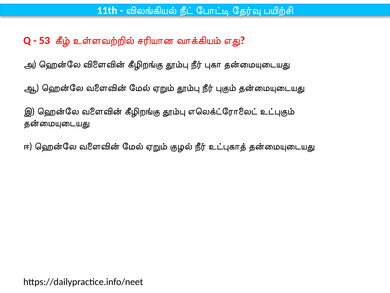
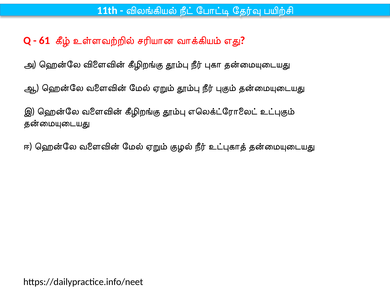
53: 53 -> 61
